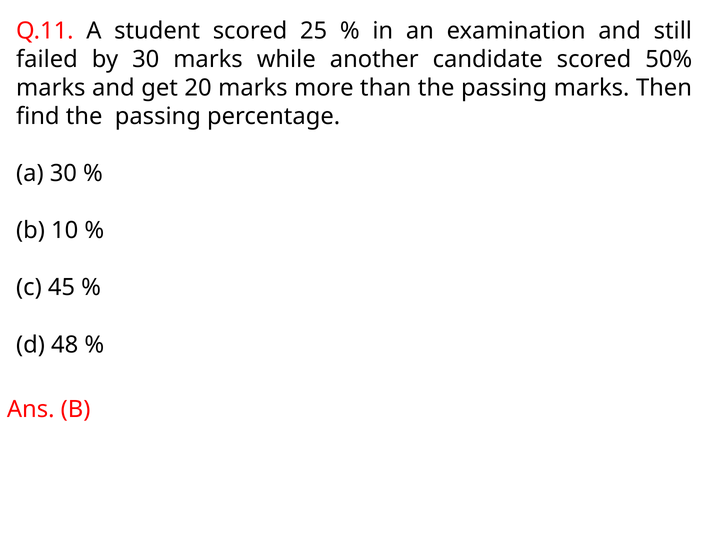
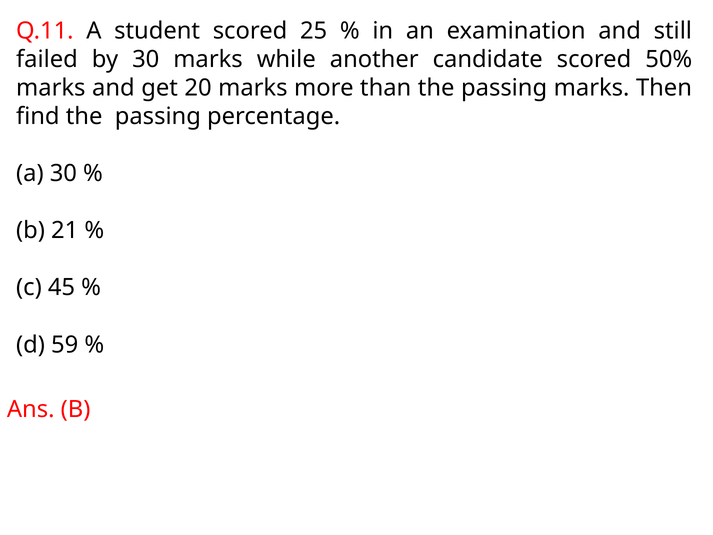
10: 10 -> 21
48: 48 -> 59
